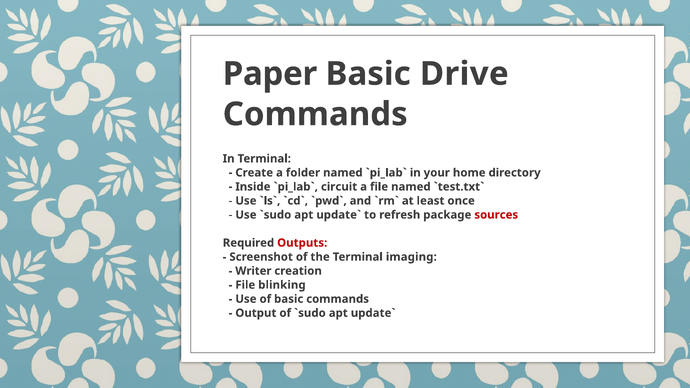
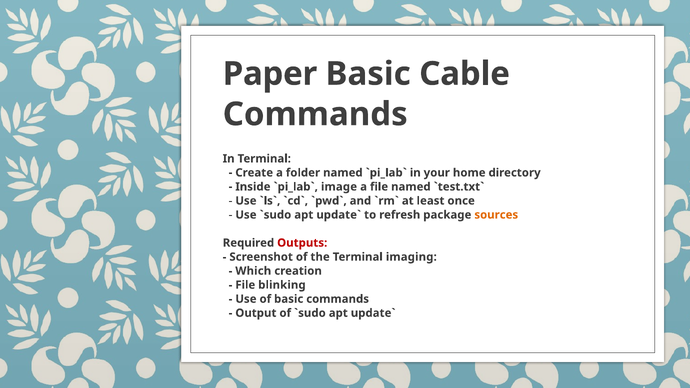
Drive: Drive -> Cable
circuit: circuit -> image
sources colour: red -> orange
Writer: Writer -> Which
